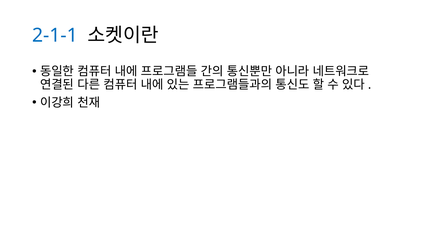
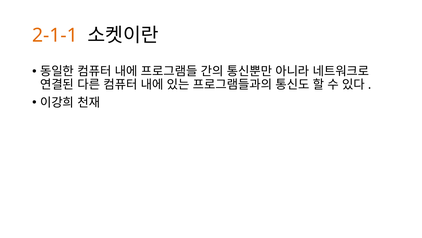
2-1-1 colour: blue -> orange
